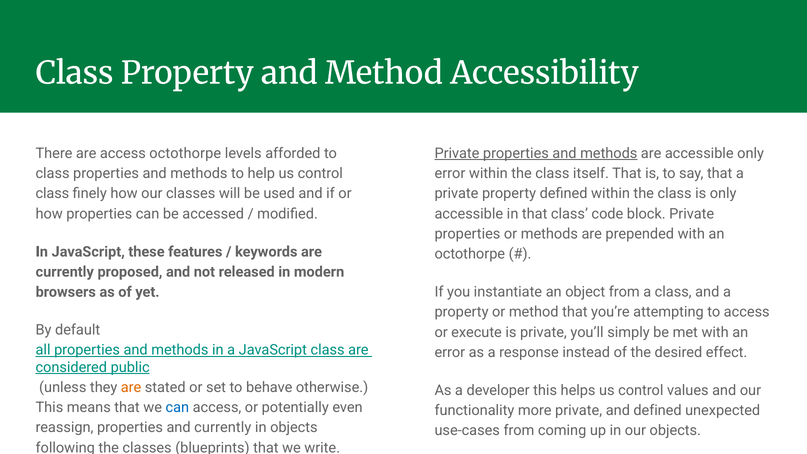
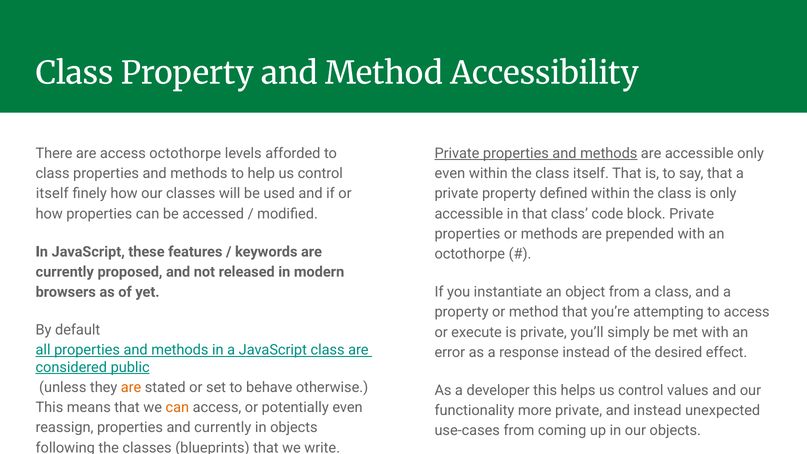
error at (450, 173): error -> even
class at (52, 194): class -> itself
can at (177, 407) colour: blue -> orange
and defined: defined -> instead
